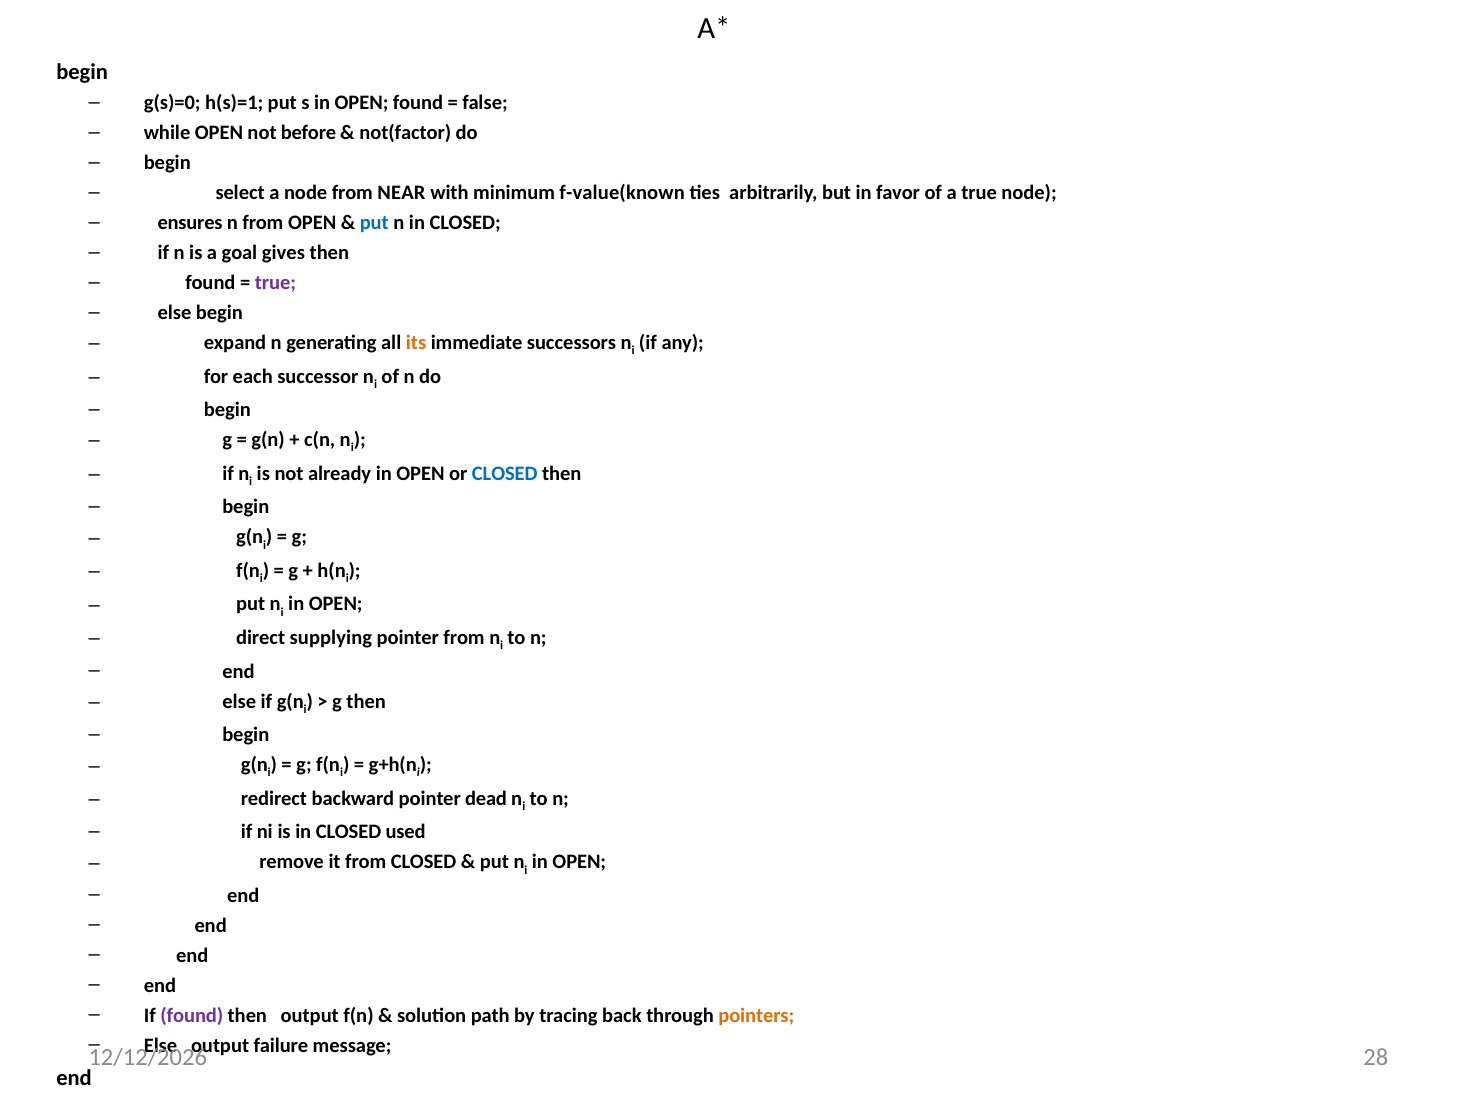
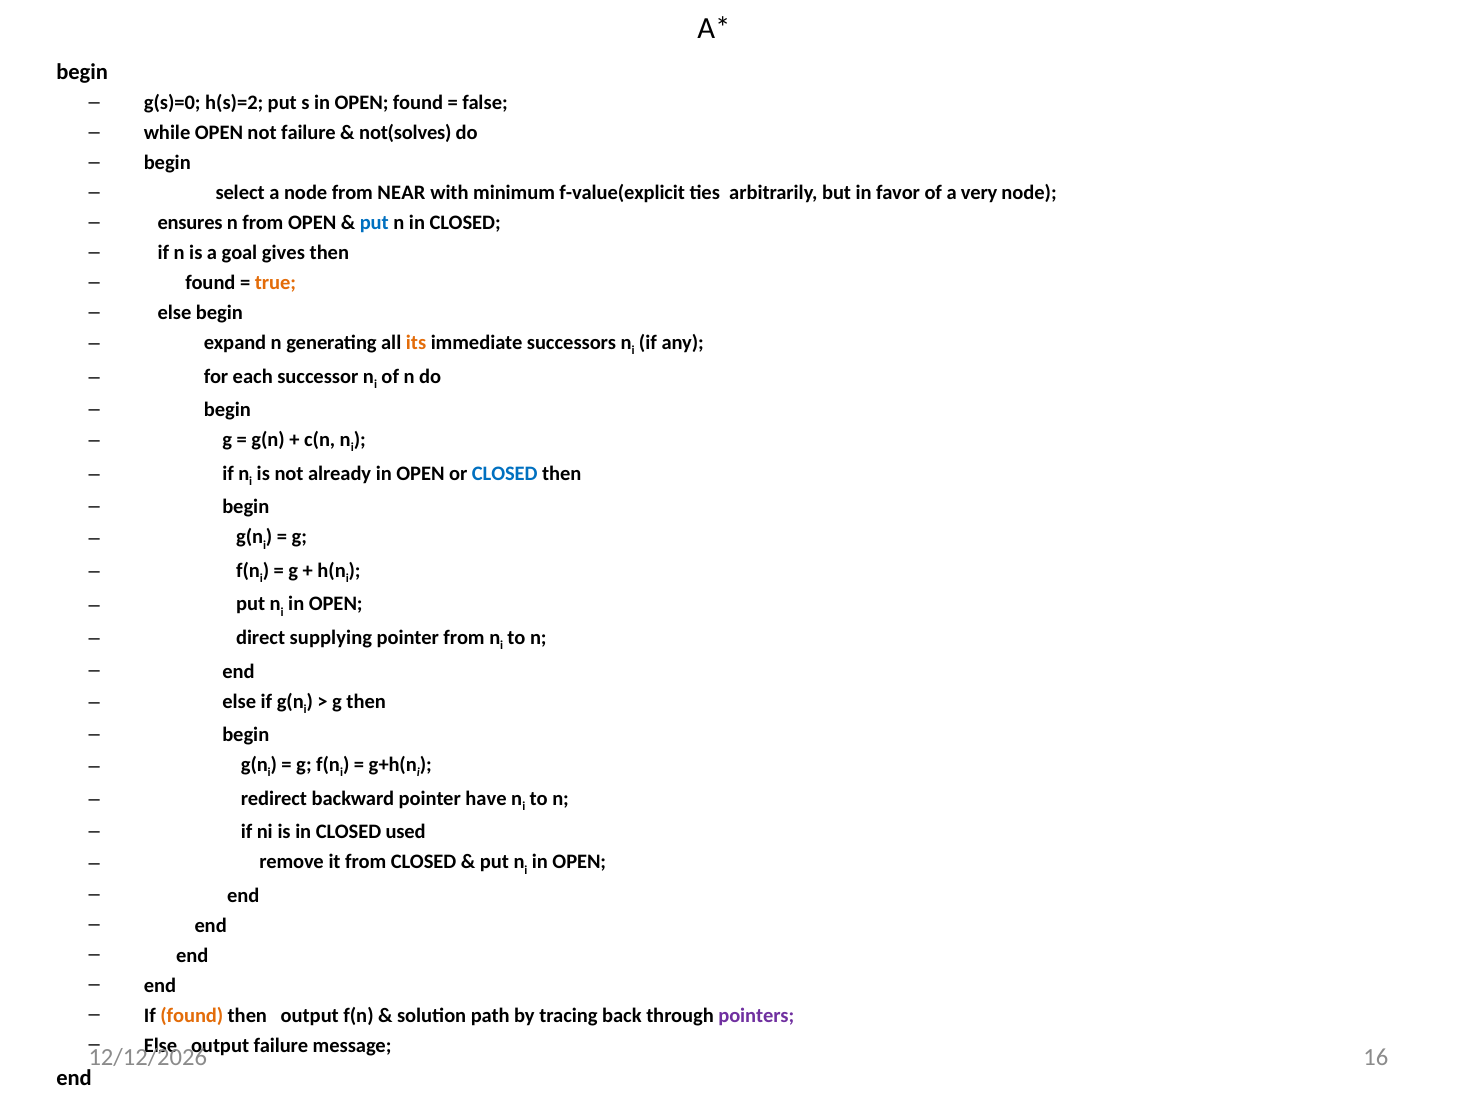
h(s)=1: h(s)=1 -> h(s)=2
not before: before -> failure
not(factor: not(factor -> not(solves
f-value(known: f-value(known -> f-value(explicit
a true: true -> very
true at (275, 283) colour: purple -> orange
dead: dead -> have
found at (192, 1016) colour: purple -> orange
pointers colour: orange -> purple
28: 28 -> 16
